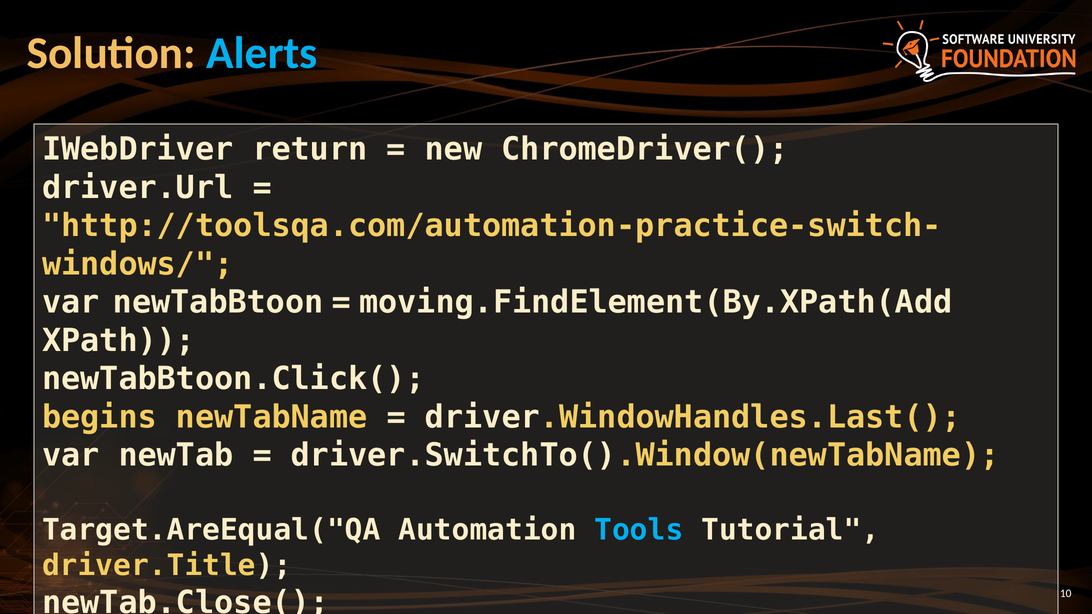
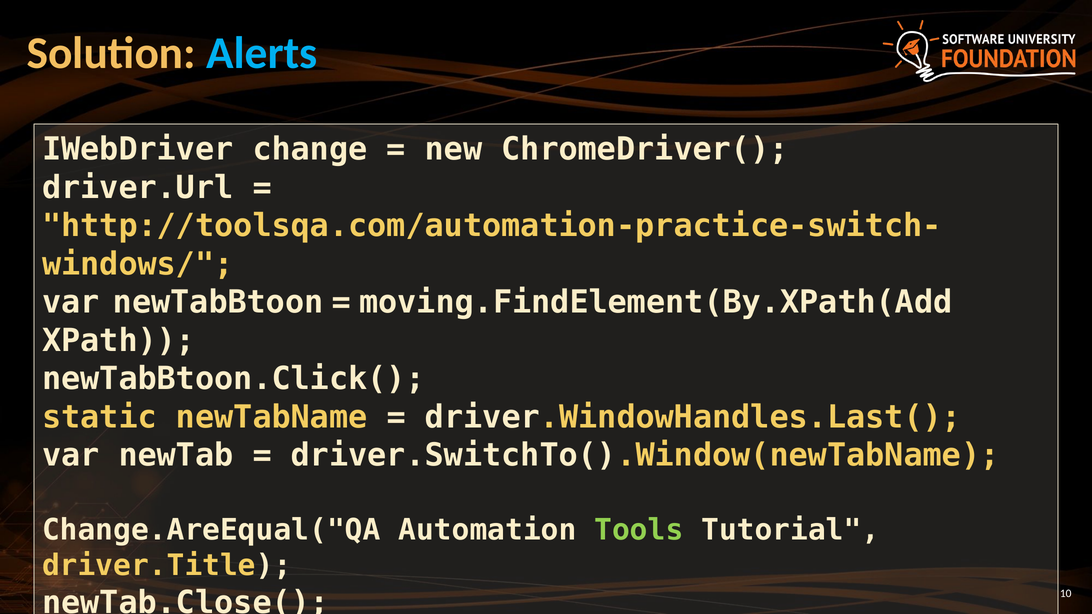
return: return -> change
begins: begins -> static
Target.AreEqual("QA: Target.AreEqual("QA -> Change.AreEqual("QA
Tools colour: light blue -> light green
